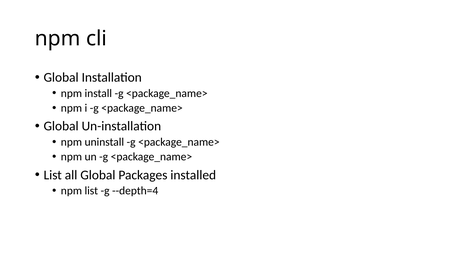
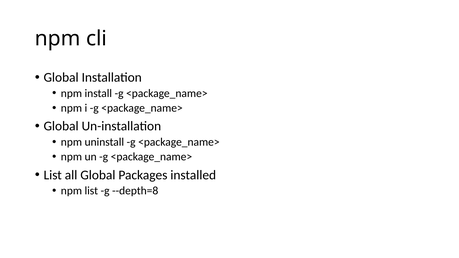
--depth=4: --depth=4 -> --depth=8
